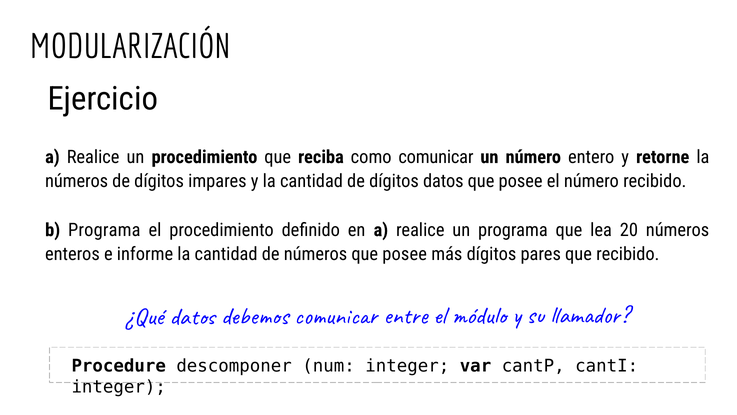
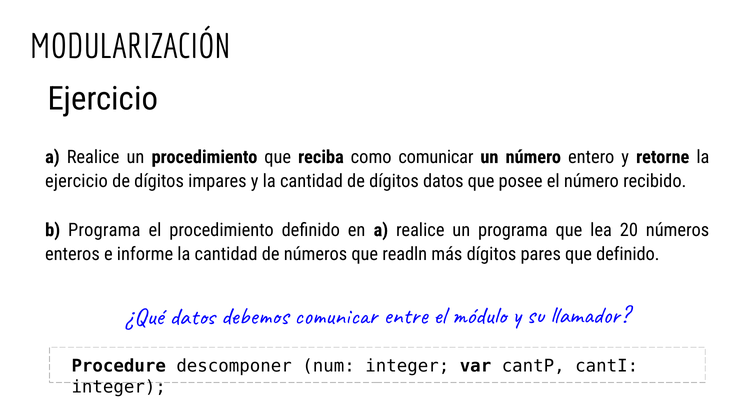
números at (77, 181): números -> ejercicio
números que posee: posee -> readln
que recibido: recibido -> definido
